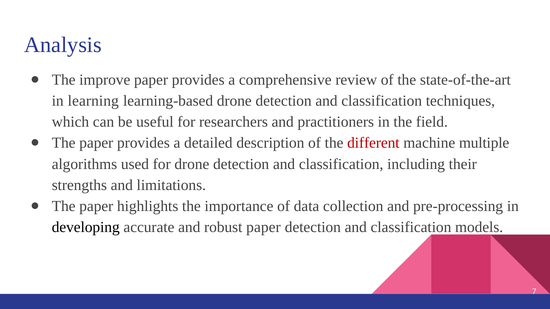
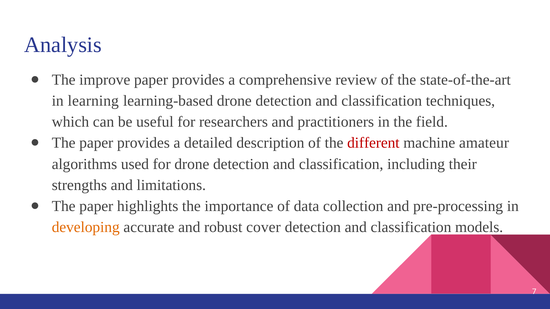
multiple: multiple -> amateur
developing colour: black -> orange
robust paper: paper -> cover
